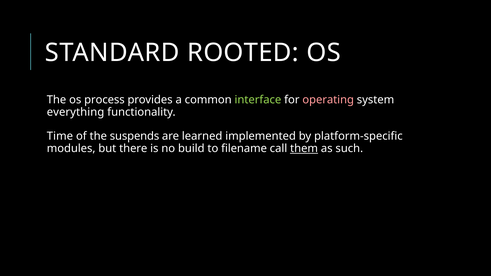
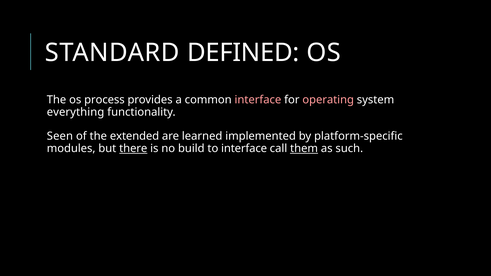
ROOTED: ROOTED -> DEFINED
interface at (258, 100) colour: light green -> pink
Time: Time -> Seen
suspends: suspends -> extended
there underline: none -> present
to filename: filename -> interface
